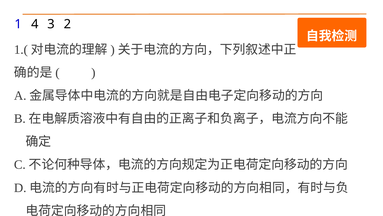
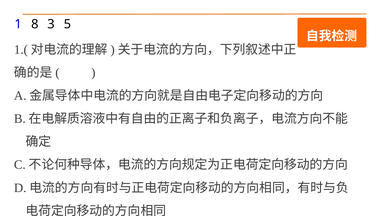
4: 4 -> 8
2: 2 -> 5
